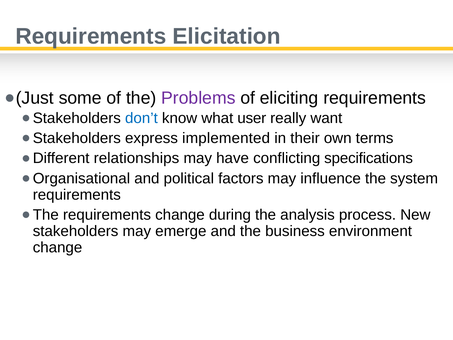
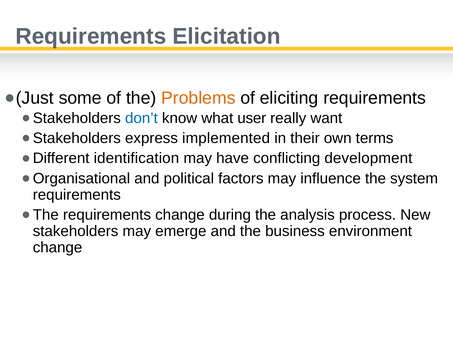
Problems colour: purple -> orange
relationships: relationships -> identification
specifications: specifications -> development
